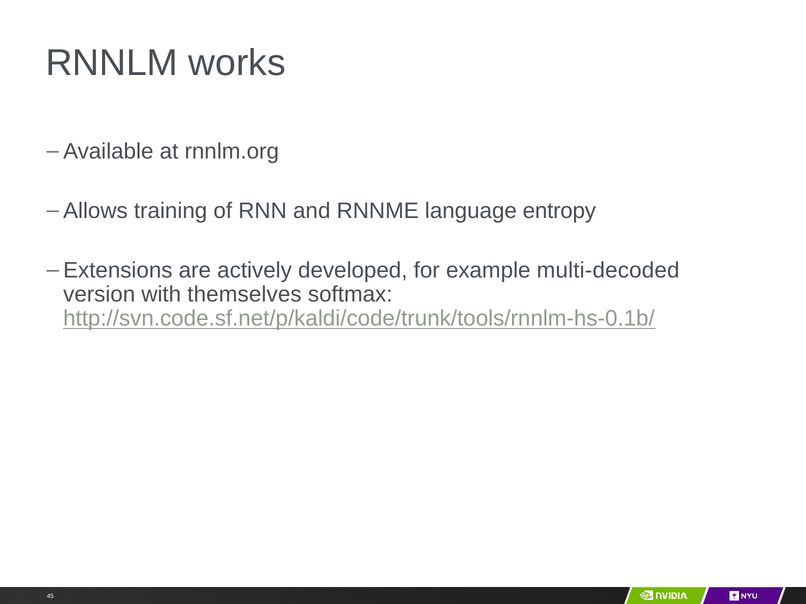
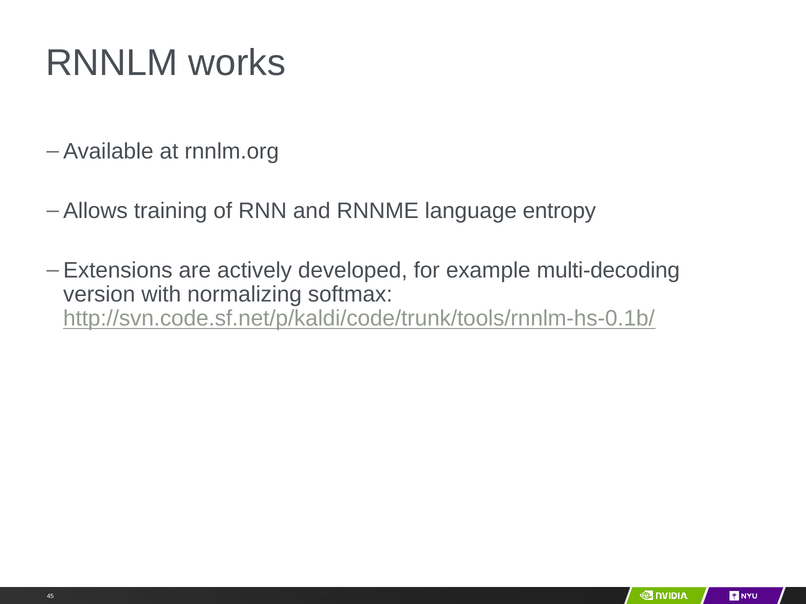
multi-decoded: multi-decoded -> multi-decoding
themselves: themselves -> normalizing
